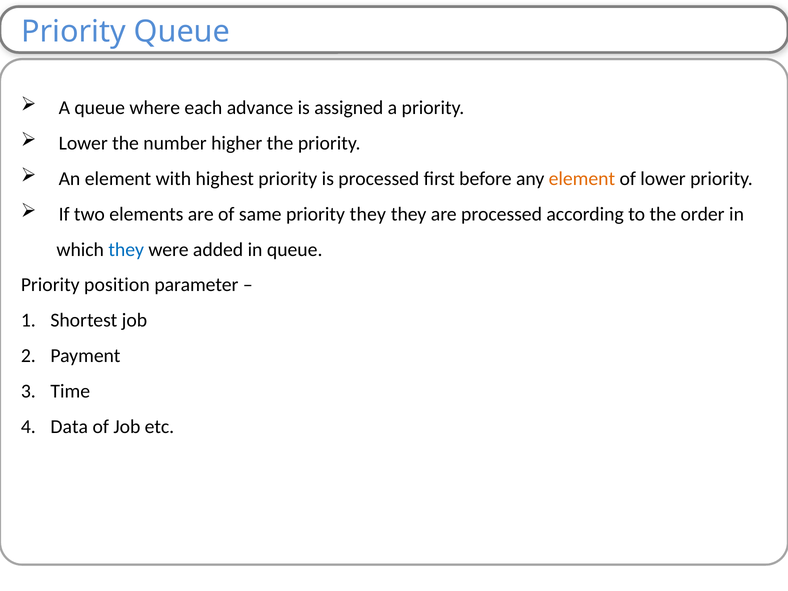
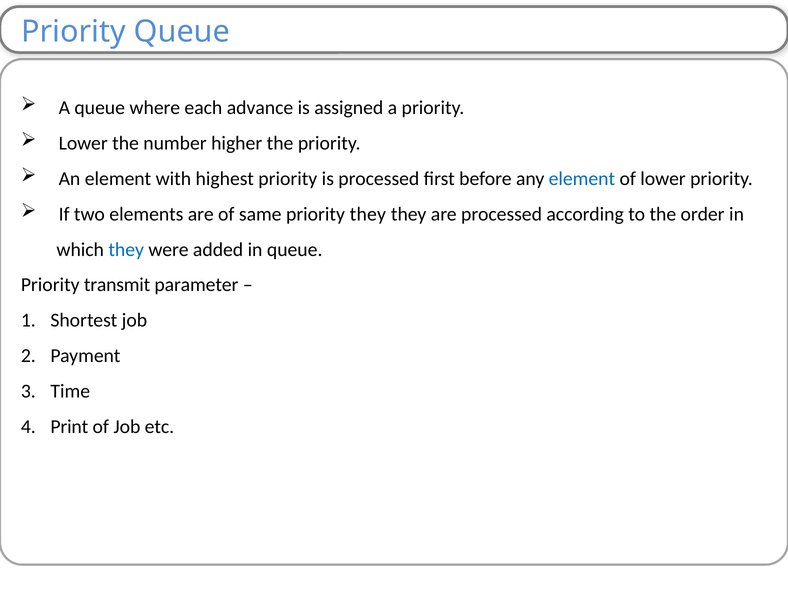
element at (582, 179) colour: orange -> blue
position: position -> transmit
Data: Data -> Print
